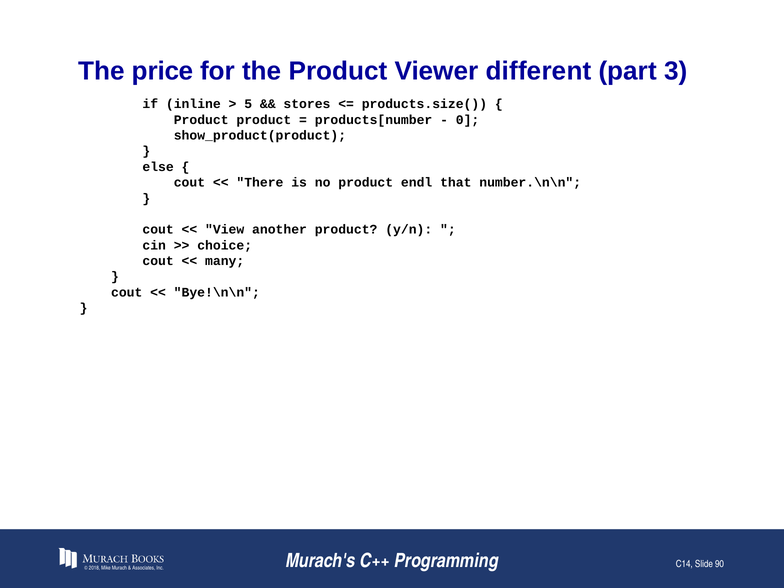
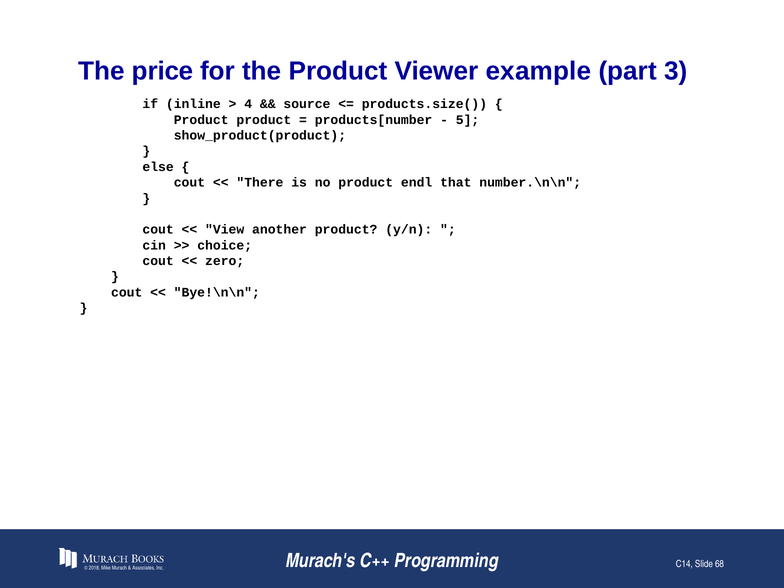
different: different -> example
5: 5 -> 4
stores: stores -> source
0: 0 -> 5
many: many -> zero
90: 90 -> 68
